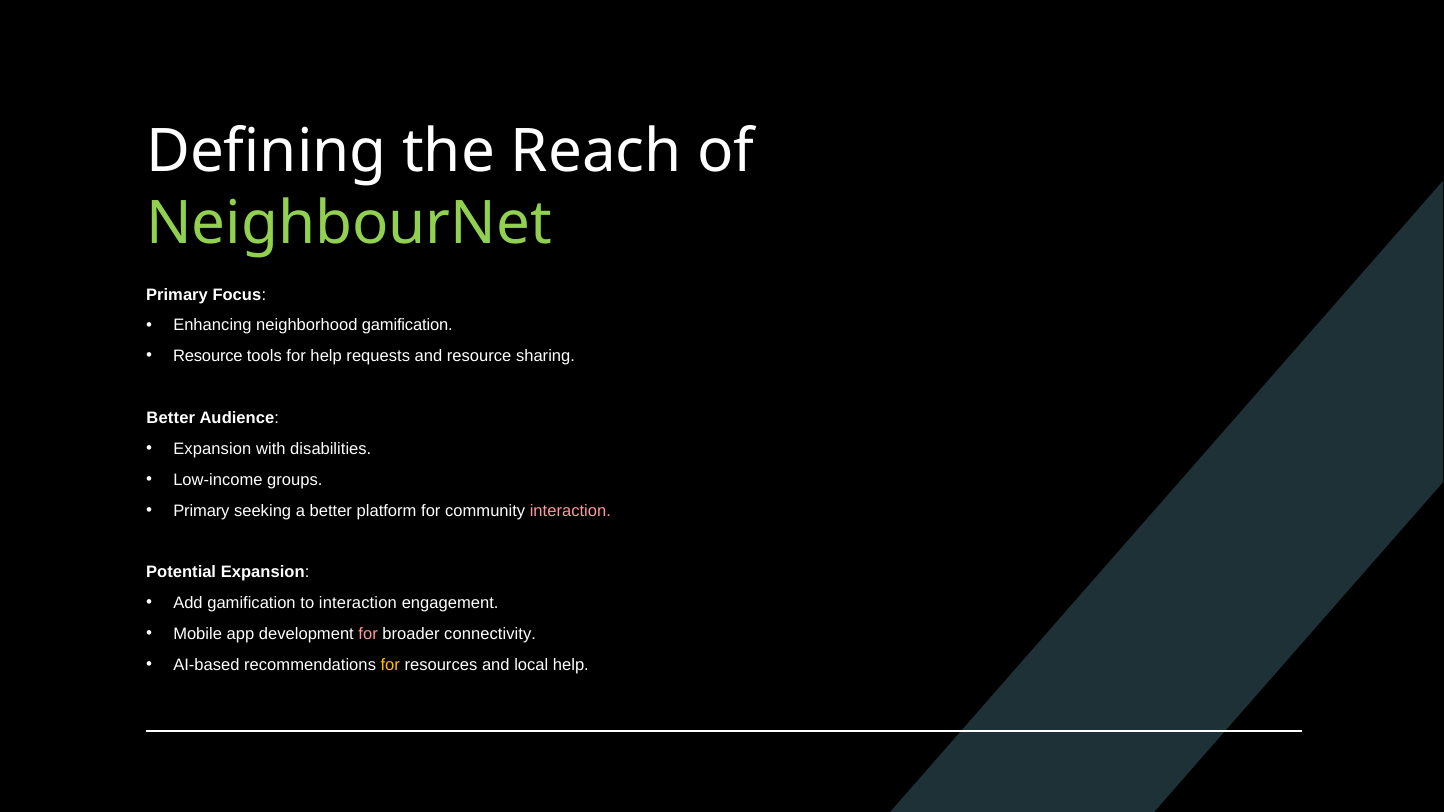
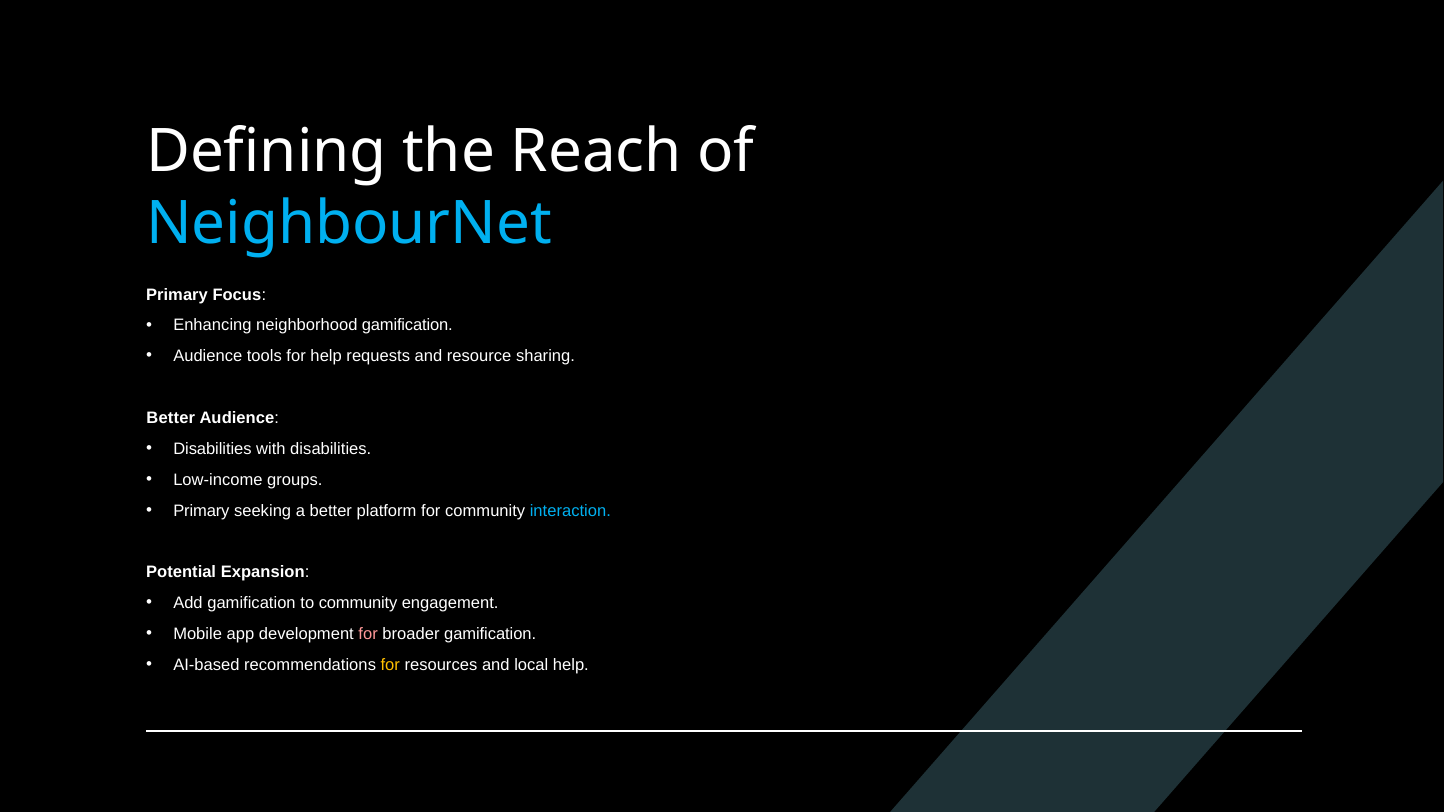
NeighbourNet colour: light green -> light blue
Resource at (208, 356): Resource -> Audience
Expansion at (212, 449): Expansion -> Disabilities
interaction at (570, 511) colour: pink -> light blue
to interaction: interaction -> community
broader connectivity: connectivity -> gamification
